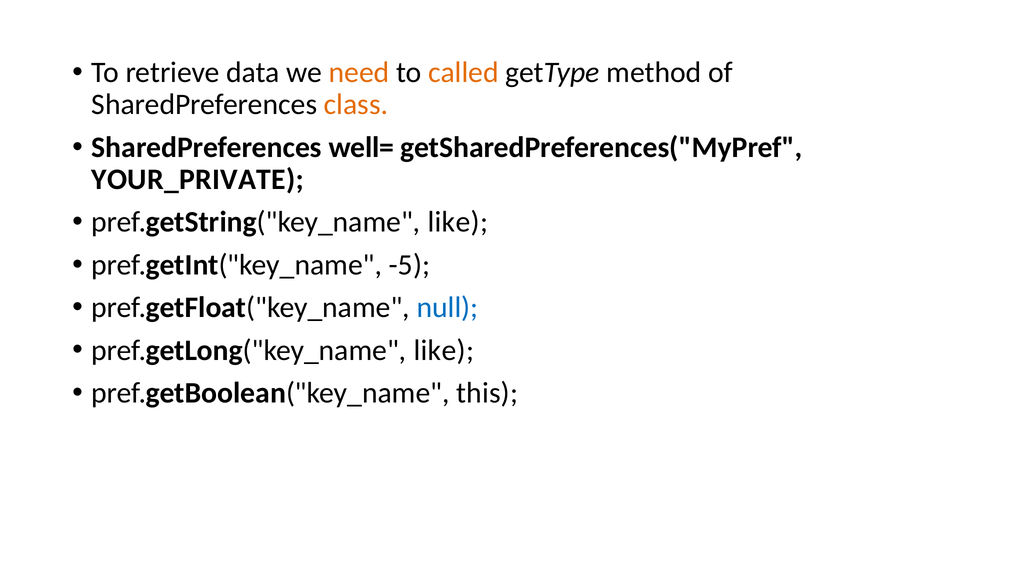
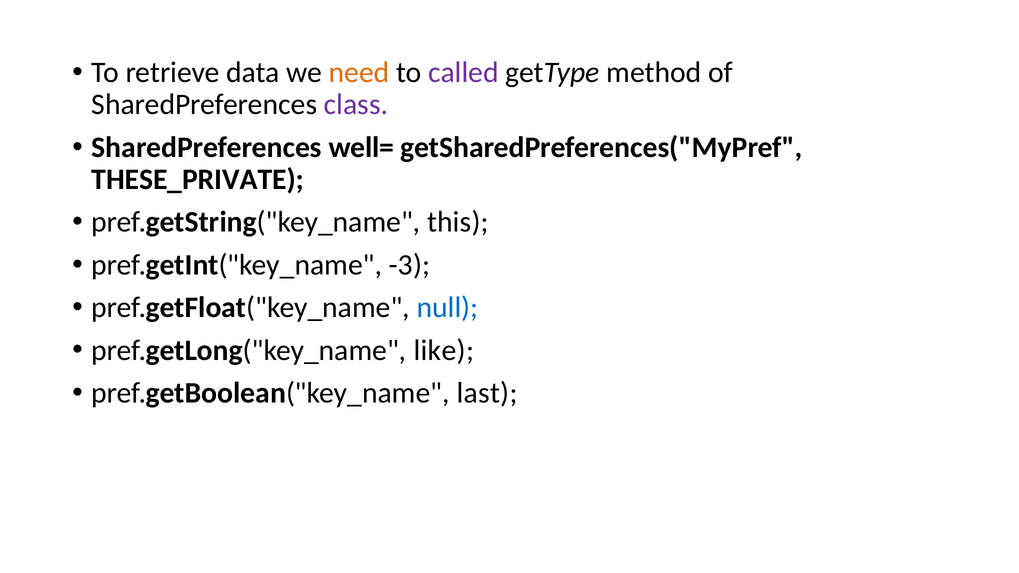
called colour: orange -> purple
class colour: orange -> purple
YOUR_PRIVATE: YOUR_PRIVATE -> THESE_PRIVATE
pref.getString("key_name like: like -> this
-5: -5 -> -3
this: this -> last
